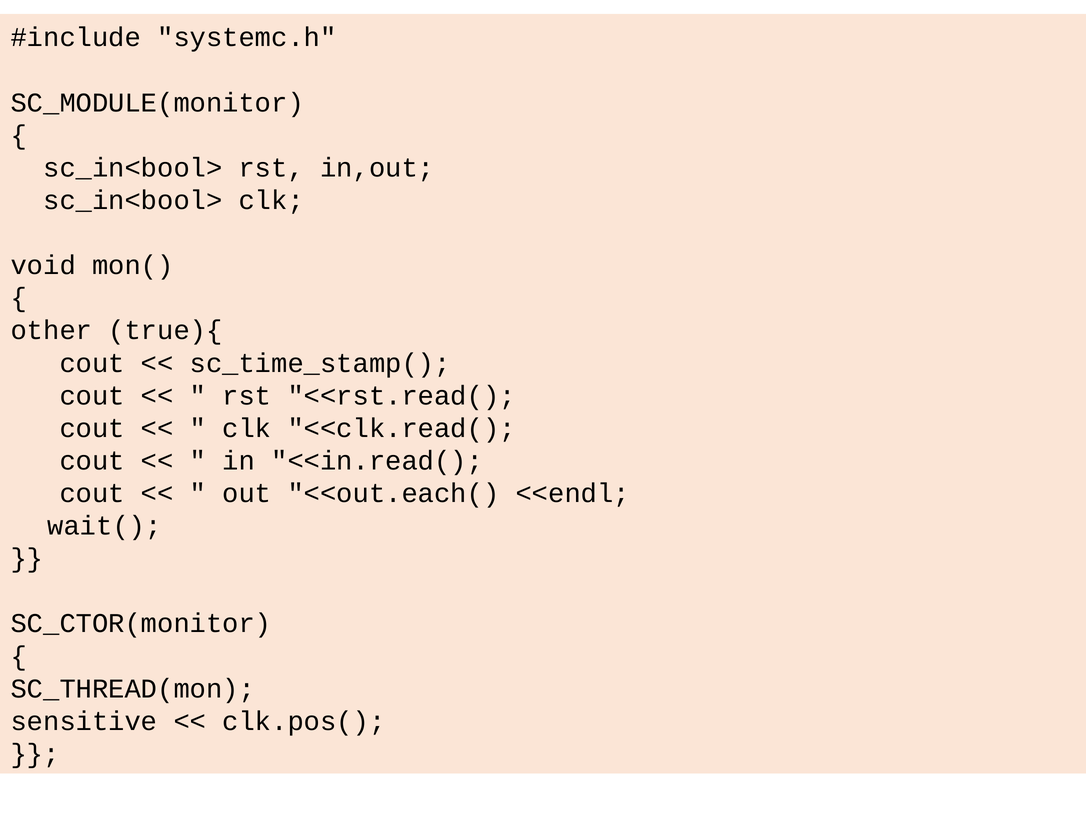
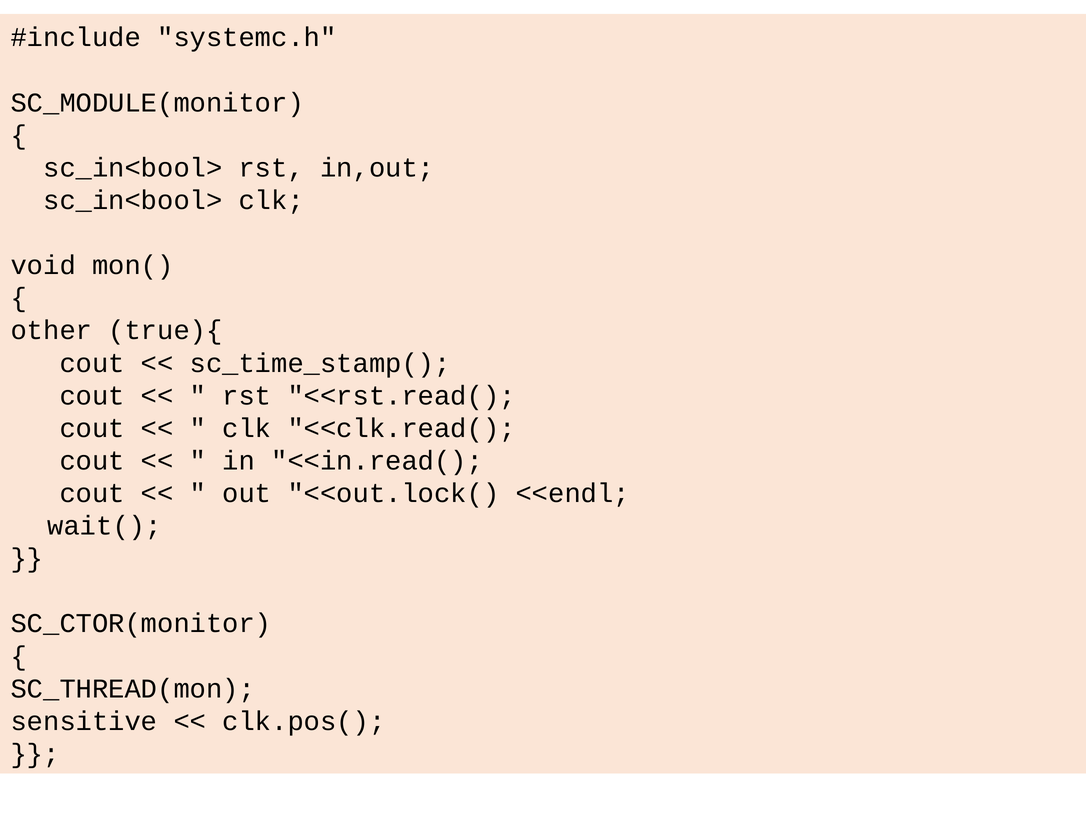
<<out.each(: <<out.each( -> <<out.lock(
